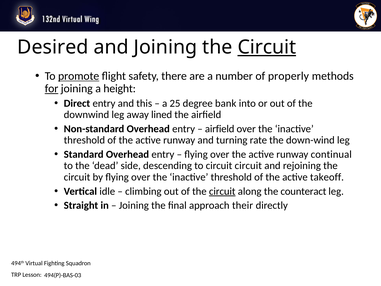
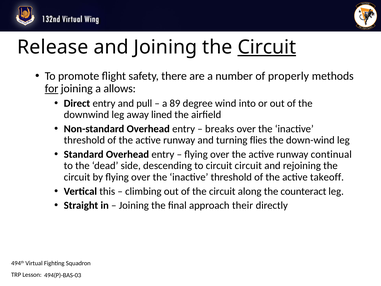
Desired: Desired -> Release
promote underline: present -> none
height: height -> allows
this: this -> pull
25: 25 -> 89
bank: bank -> wind
airfield at (220, 129): airfield -> breaks
rate: rate -> flies
idle: idle -> this
circuit at (222, 191) underline: present -> none
